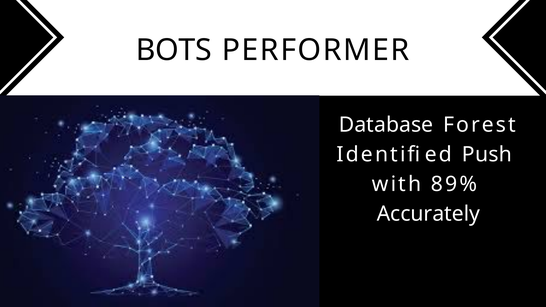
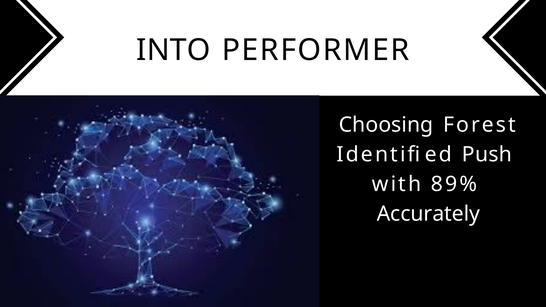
BOTS: BOTS -> INTO
Database: Database -> Choosing
